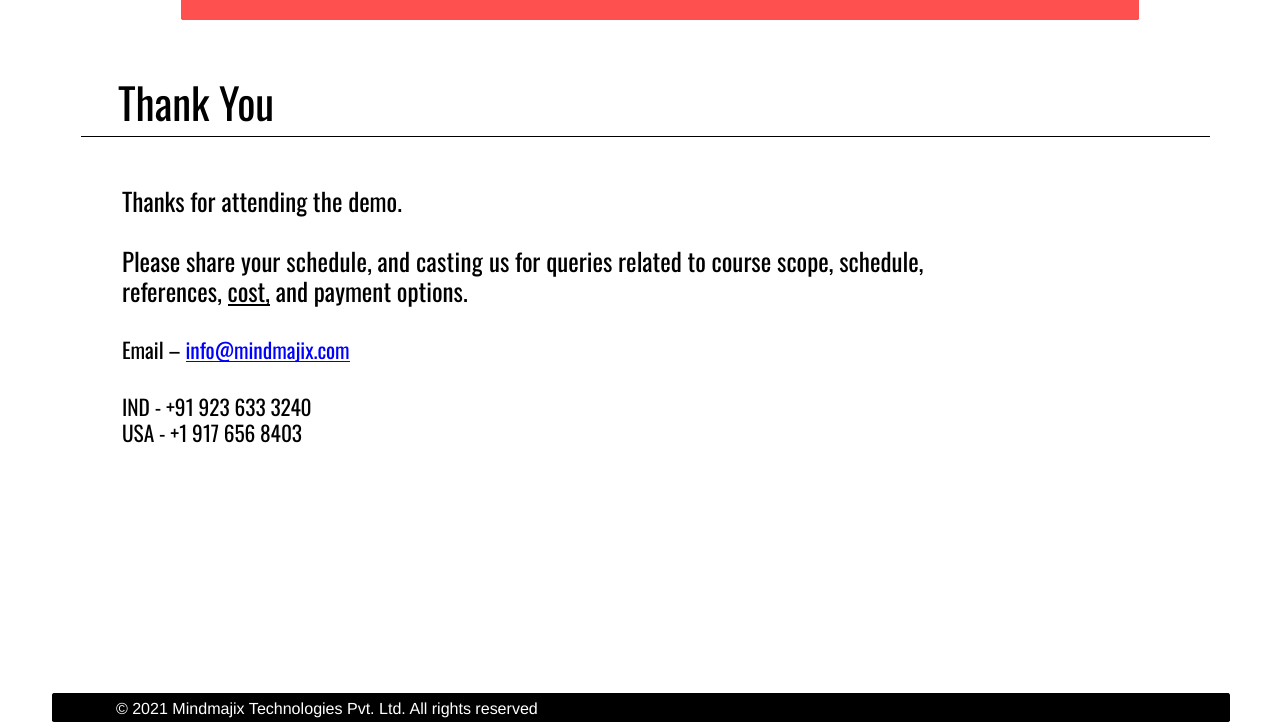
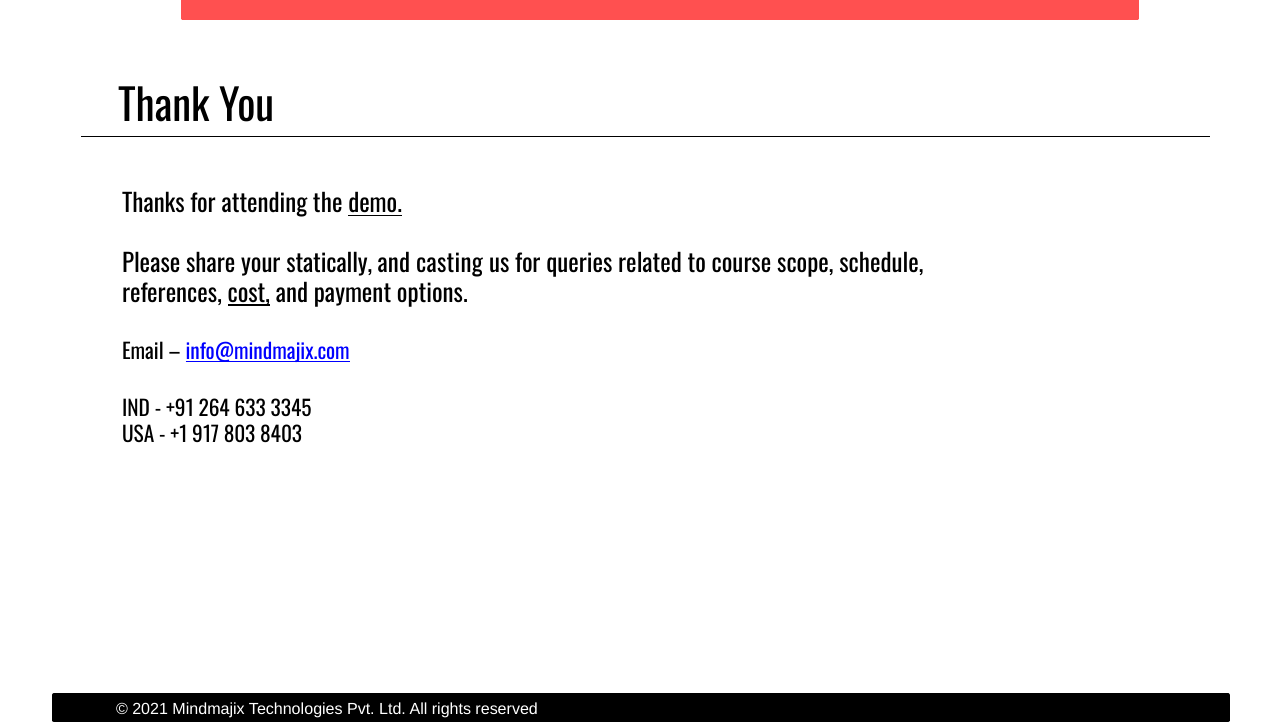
demo underline: none -> present
your schedule: schedule -> statically
923: 923 -> 264
3240: 3240 -> 3345
656: 656 -> 803
